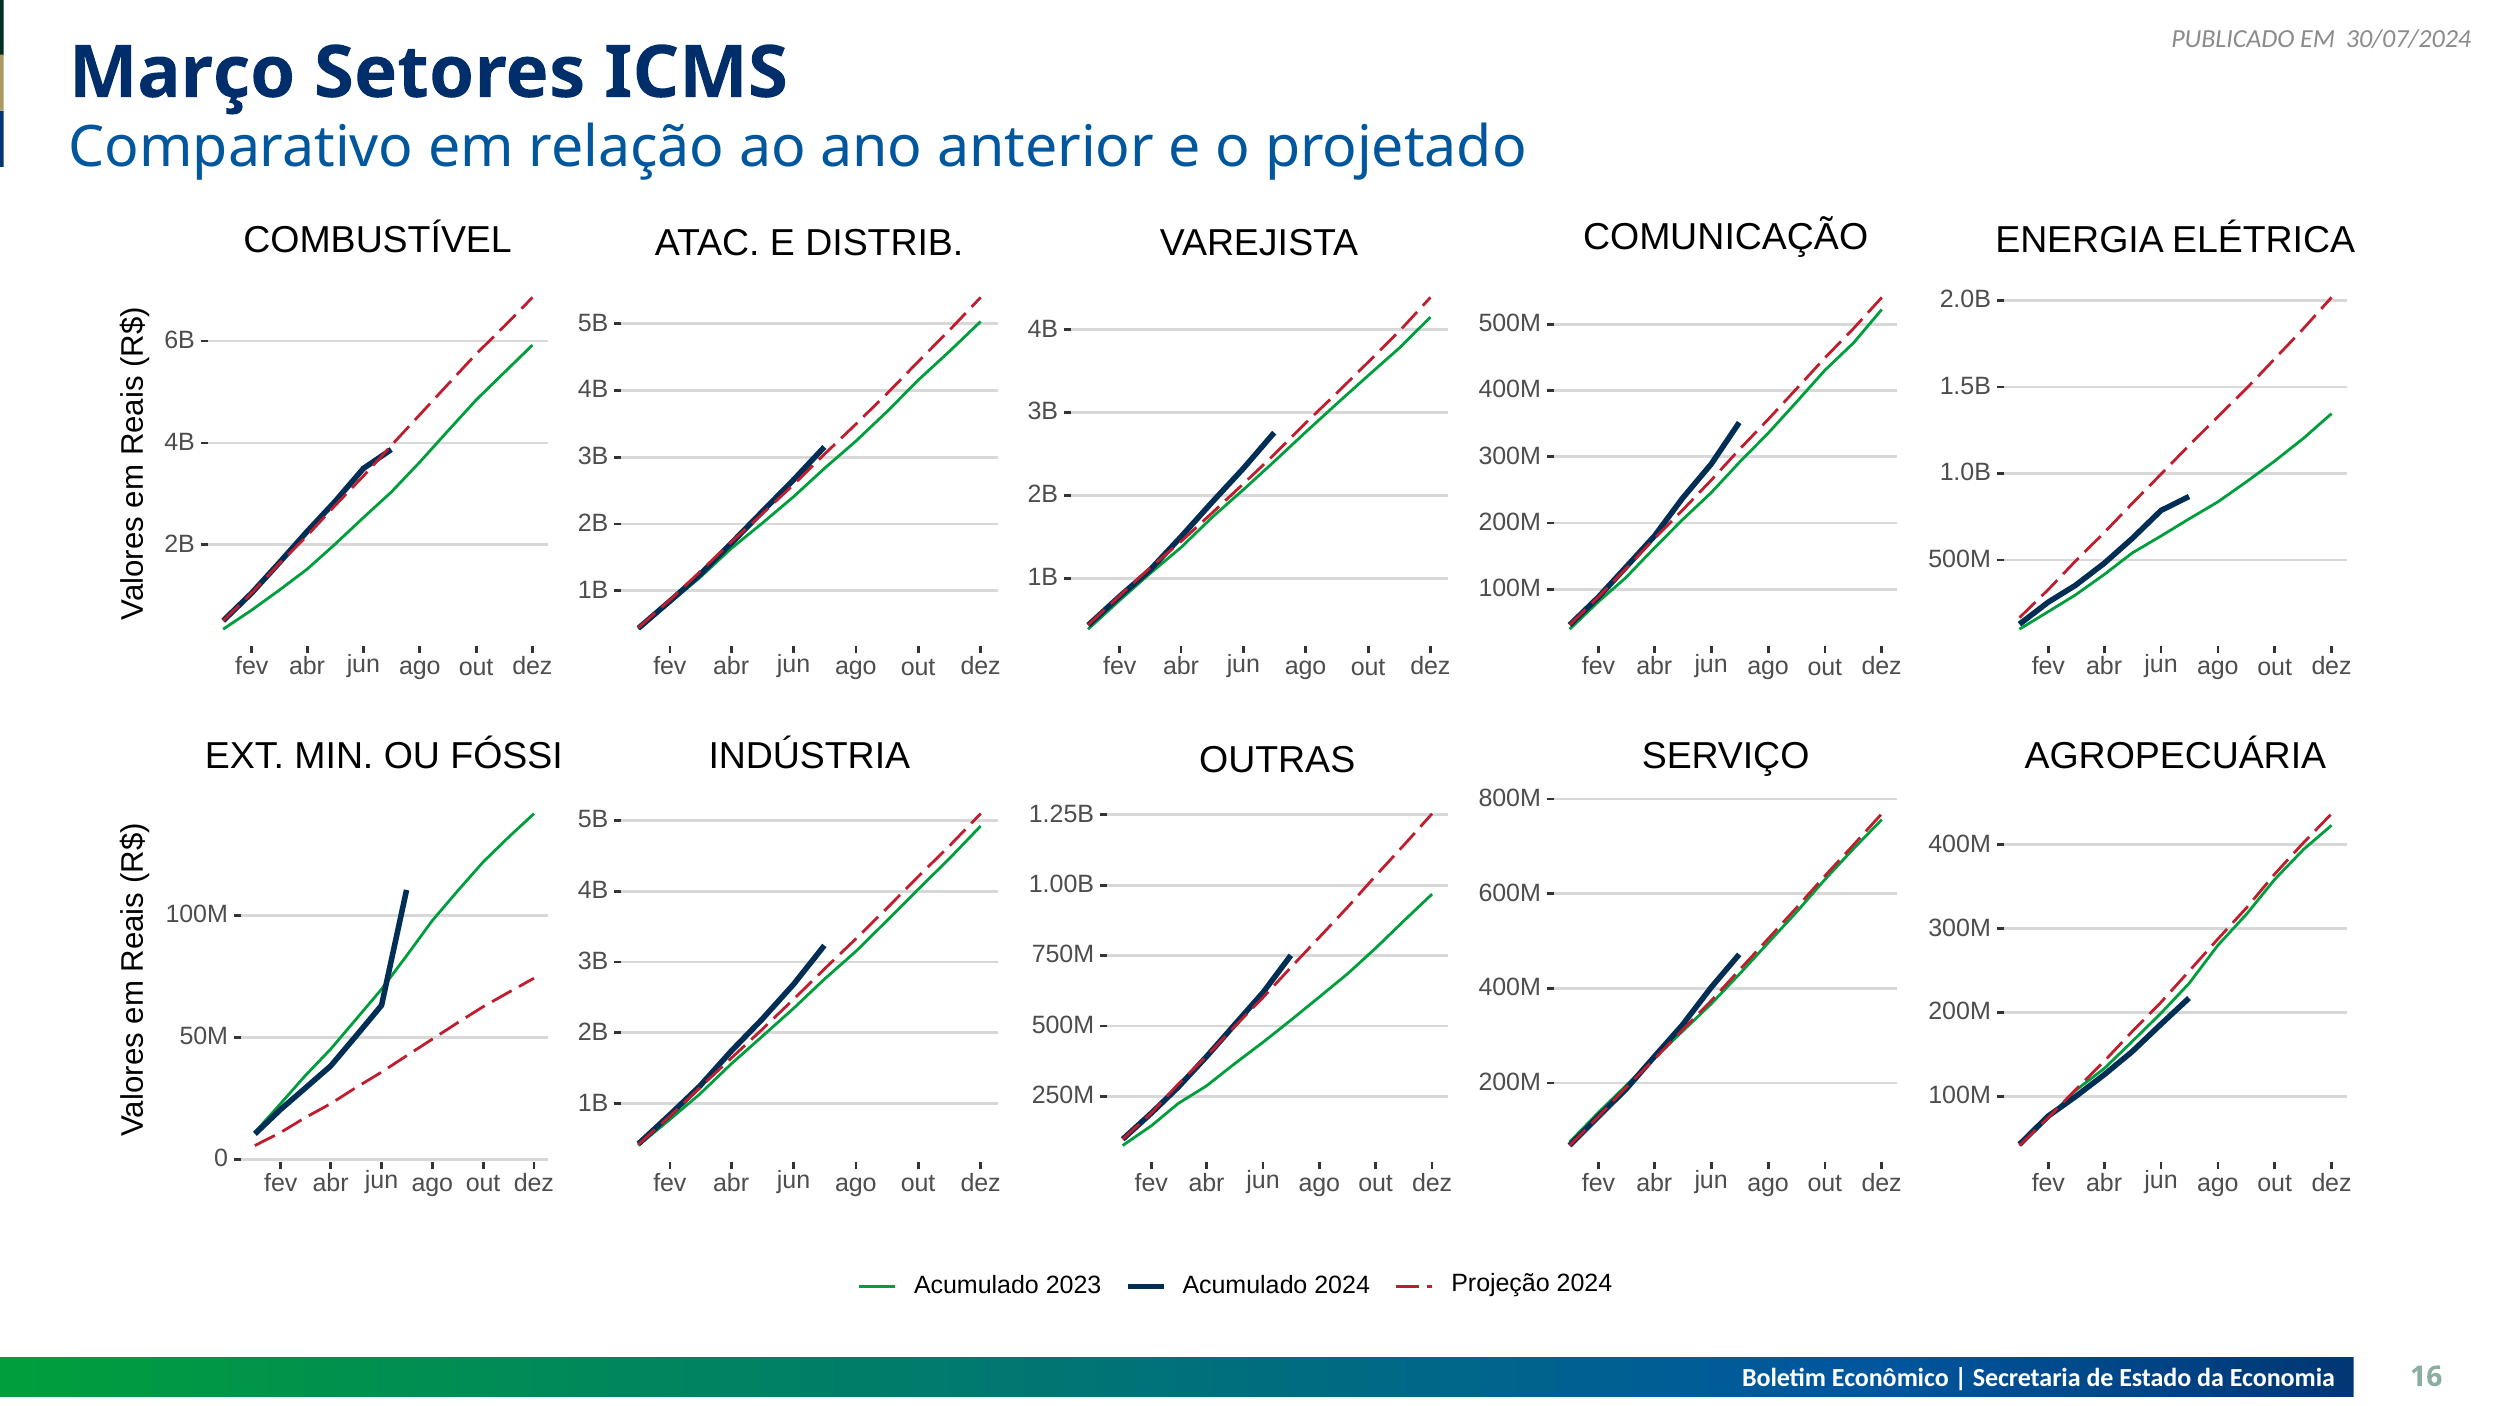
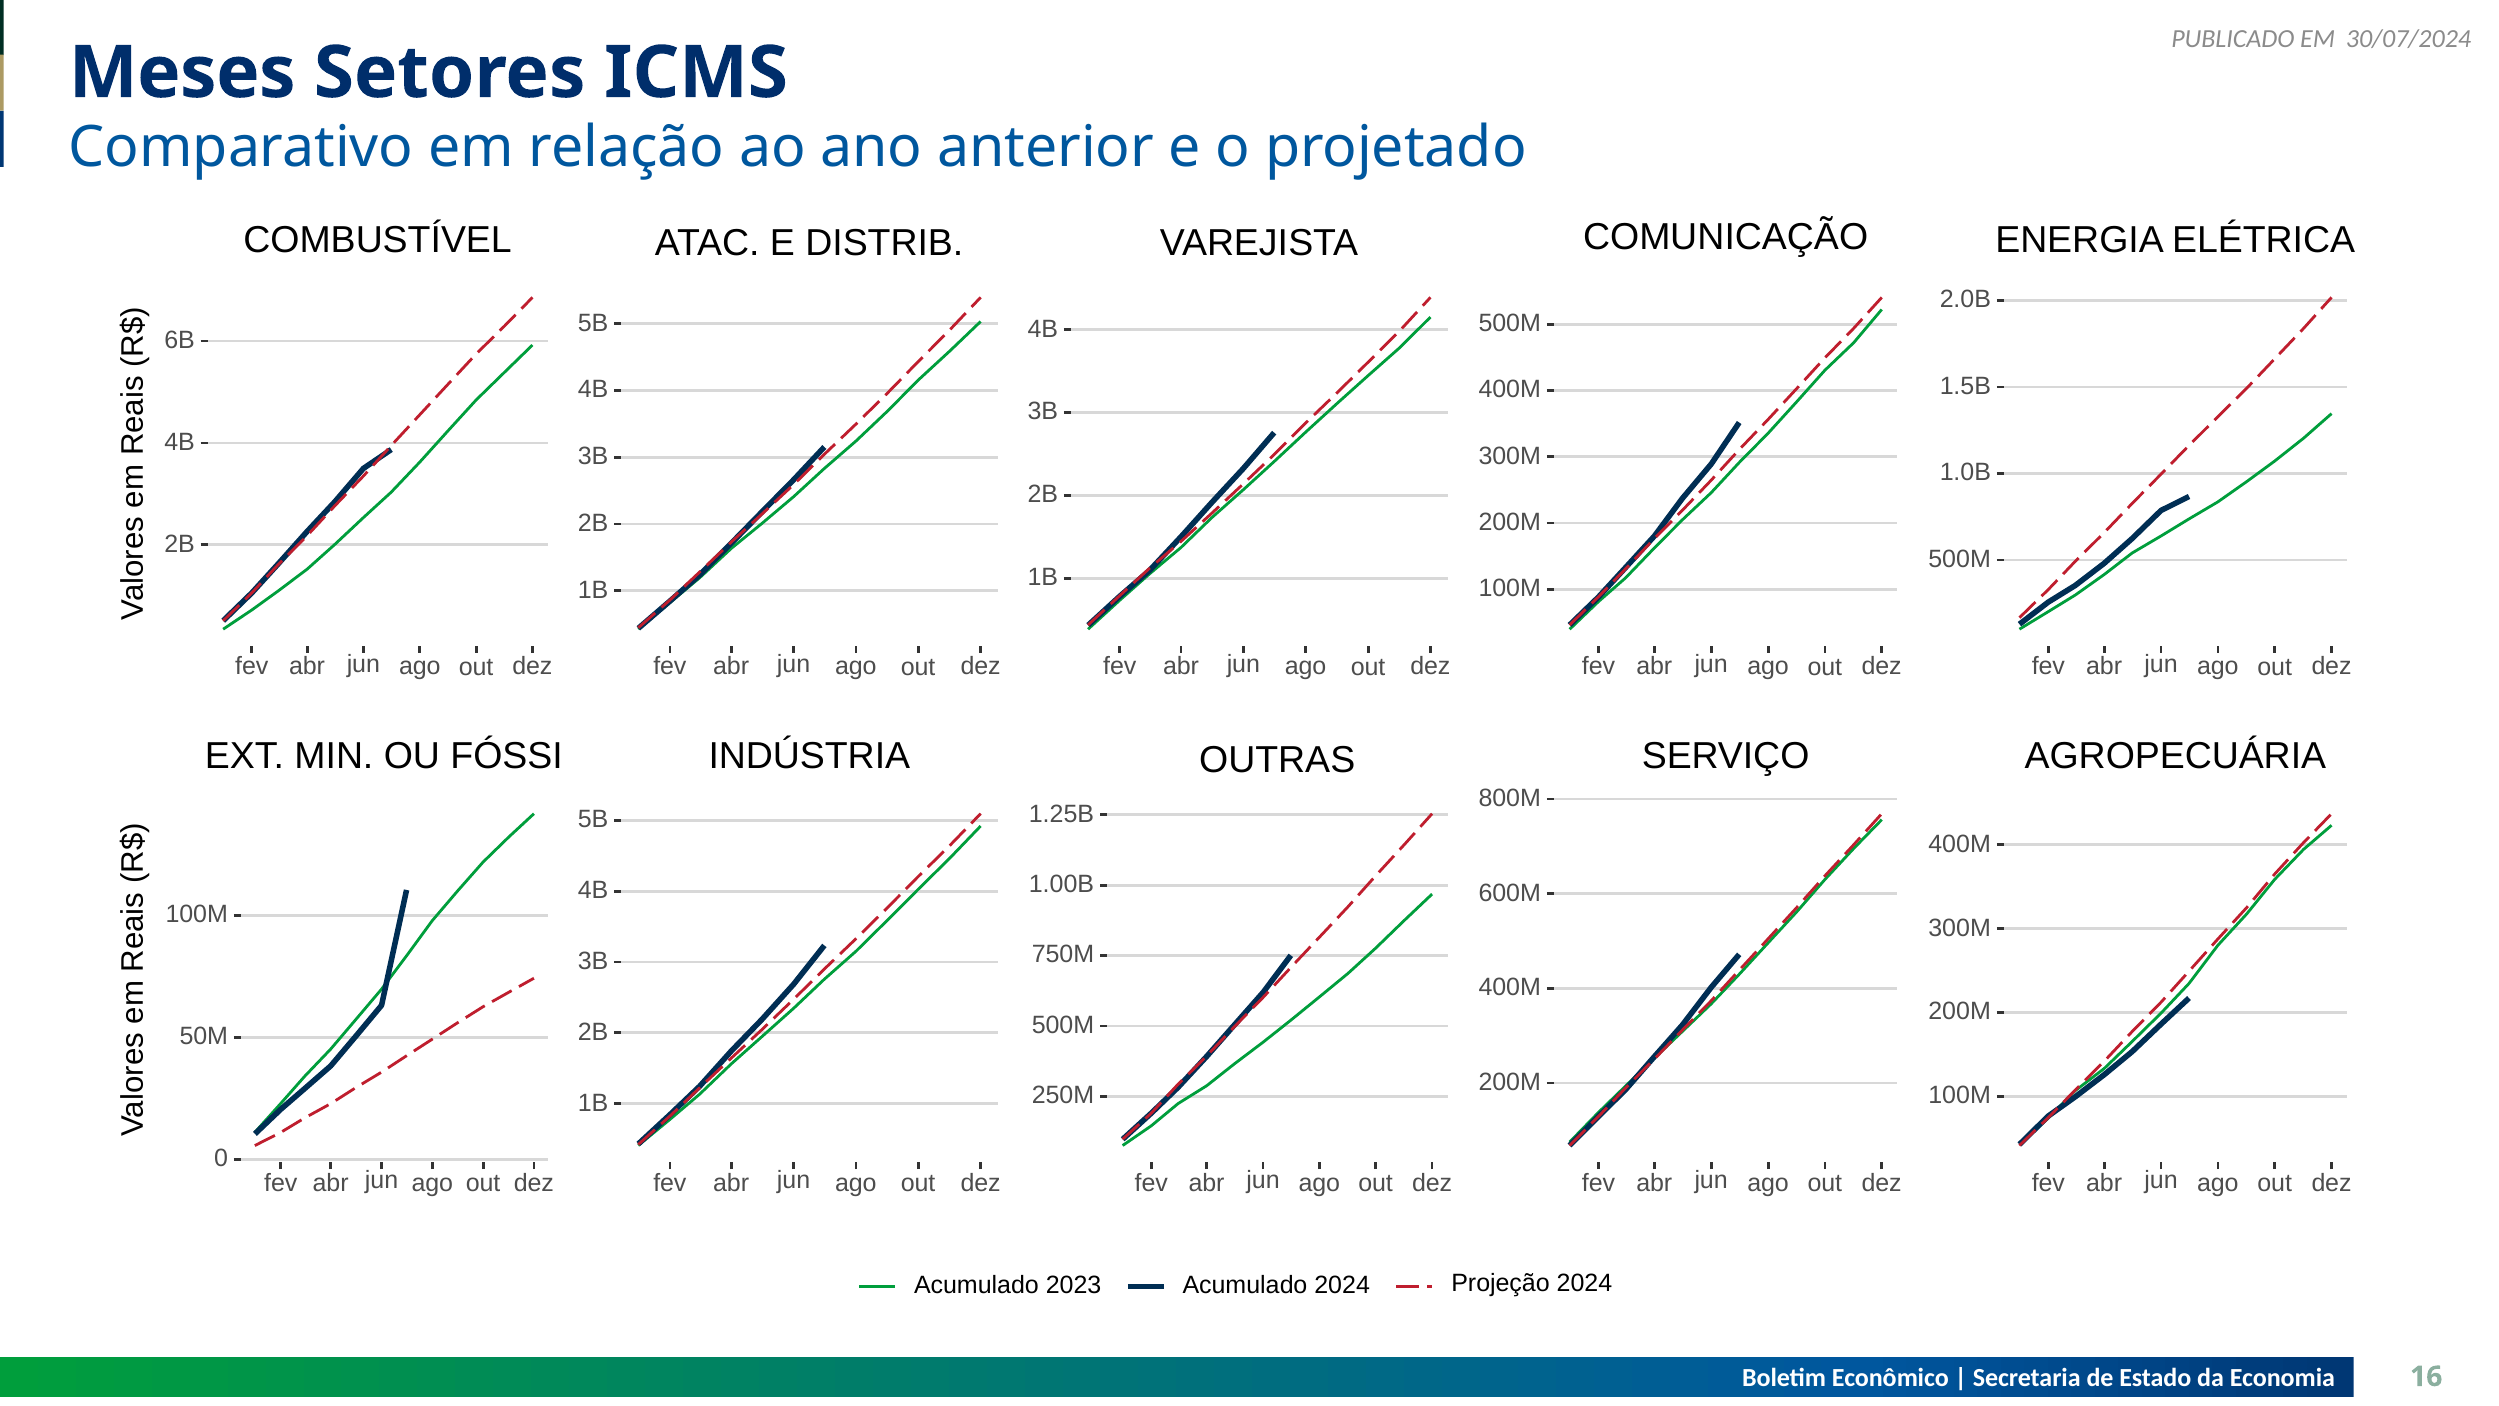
Março: Março -> Meses
